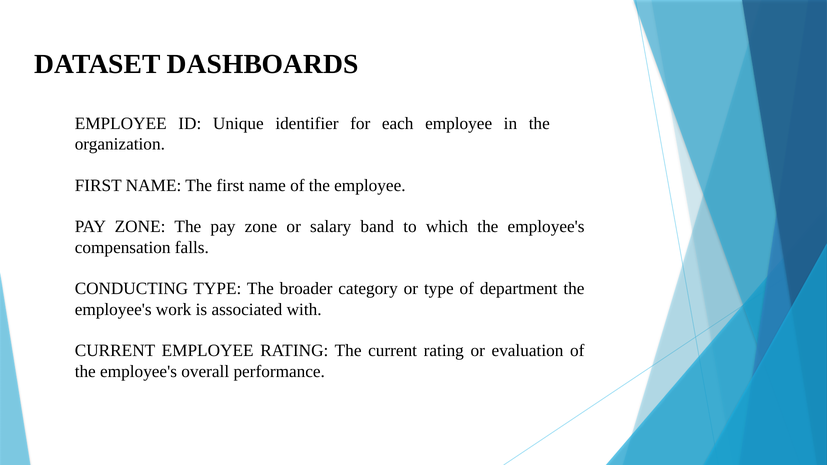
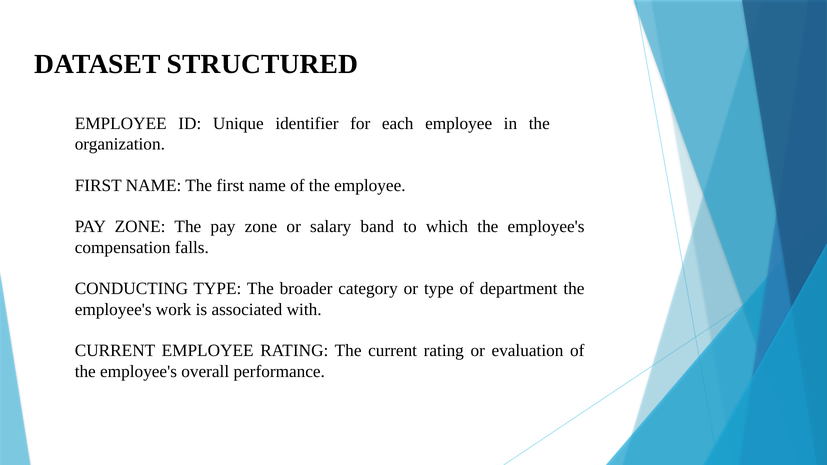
DASHBOARDS: DASHBOARDS -> STRUCTURED
